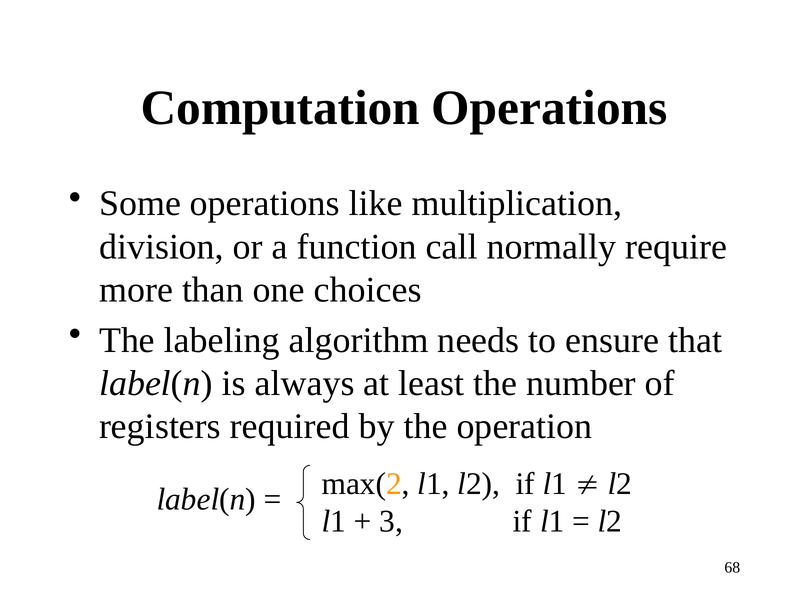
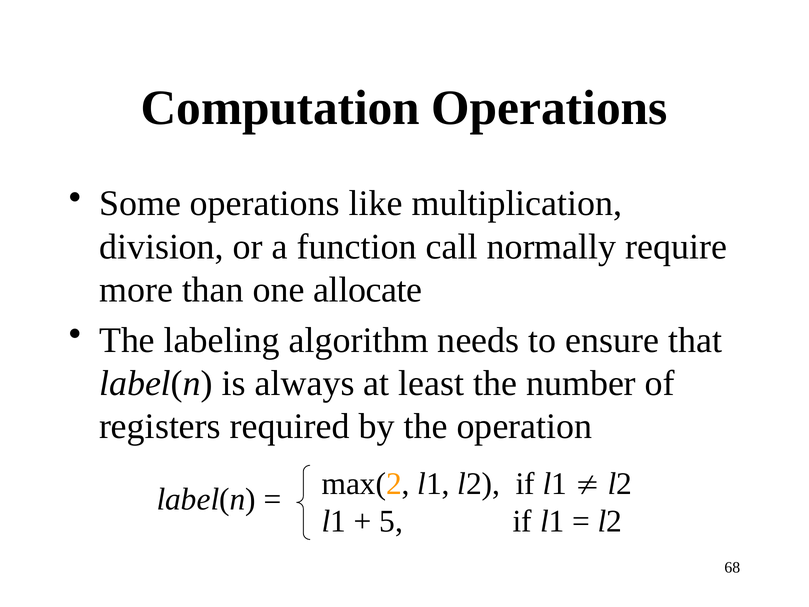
choices: choices -> allocate
3: 3 -> 5
